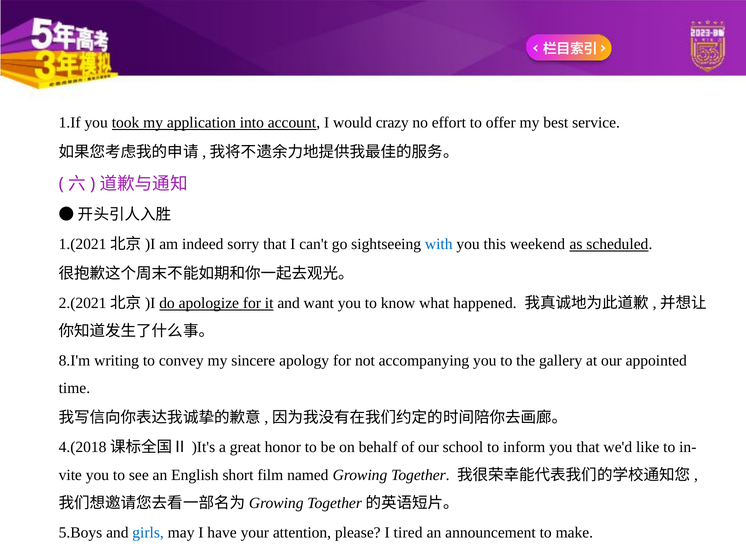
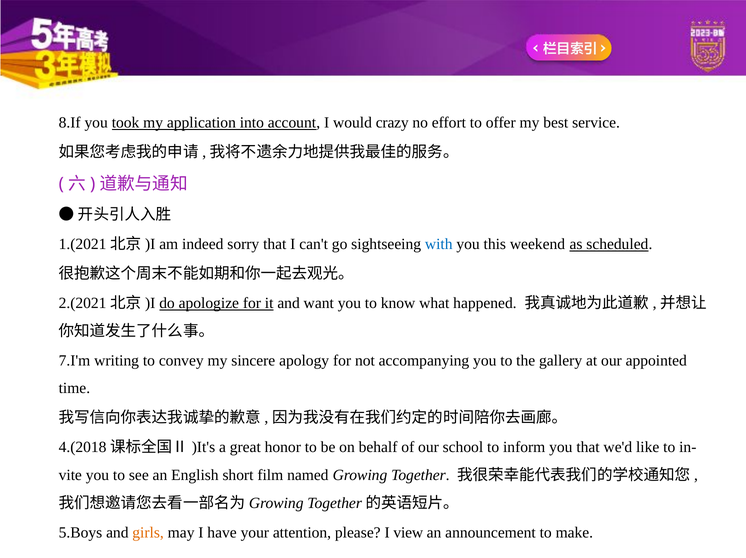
1.If: 1.If -> 8.If
8.I'm: 8.I'm -> 7.I'm
girls colour: blue -> orange
tired: tired -> view
